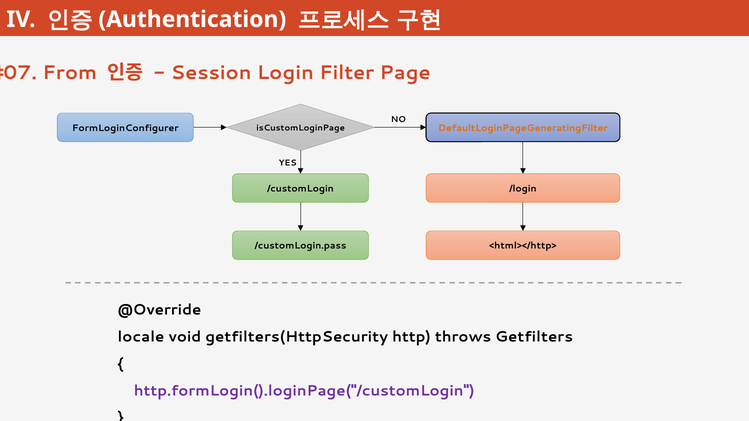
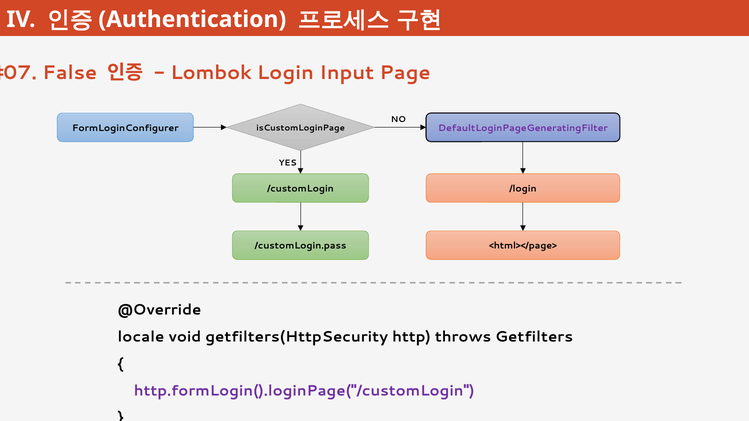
From: From -> False
Session: Session -> Lombok
Filter: Filter -> Input
DefaultLoginPageGeneratingFilter colour: orange -> purple
<html></http>: <html></http> -> <html></page>
